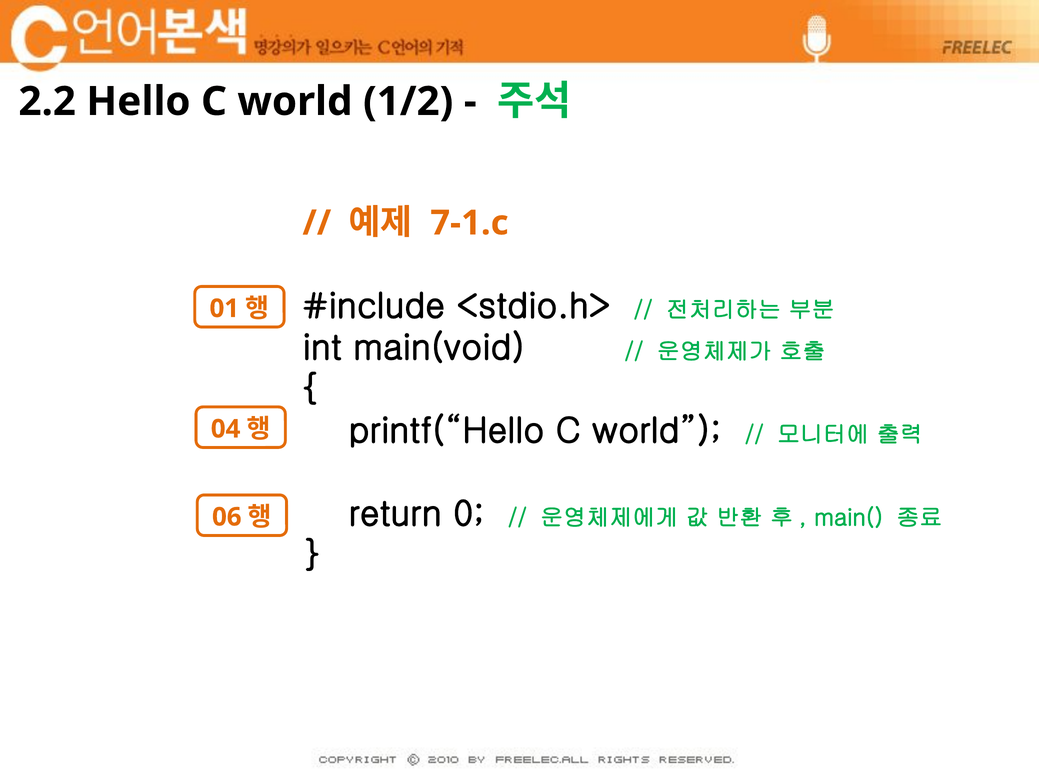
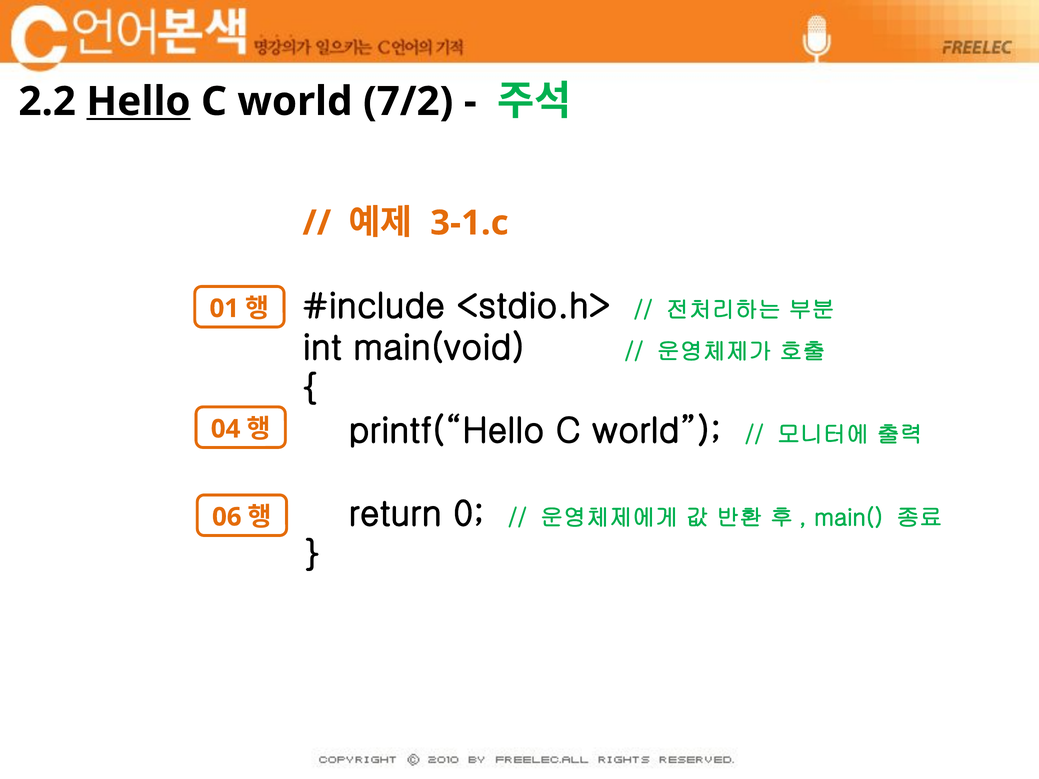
Hello underline: none -> present
1/2: 1/2 -> 7/2
7-1.c: 7-1.c -> 3-1.c
